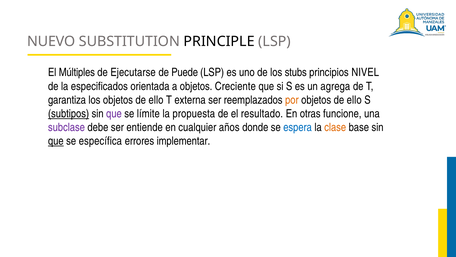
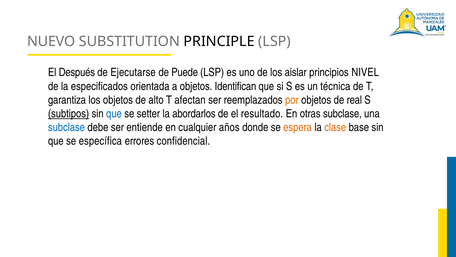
Múltiples: Múltiples -> Después
stubs: stubs -> aislar
Creciente: Creciente -> Identifican
agrega: agrega -> técnica
los objetos de ello: ello -> alto
externa: externa -> afectan
ello at (354, 100): ello -> real
que at (114, 113) colour: purple -> blue
límite: límite -> setter
propuesta: propuesta -> abordarlos
otras funcione: funcione -> subclase
subclase at (66, 127) colour: purple -> blue
espera colour: blue -> orange
que at (56, 141) underline: present -> none
implementar: implementar -> confidencial
